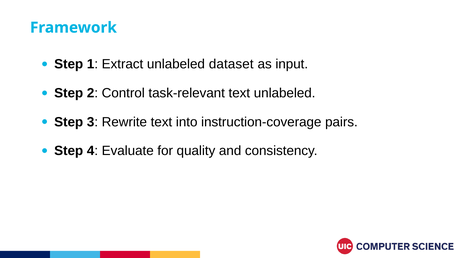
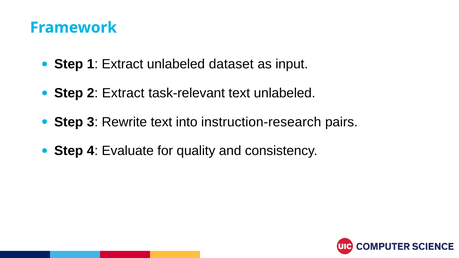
2 Control: Control -> Extract
instruction-coverage: instruction-coverage -> instruction-research
